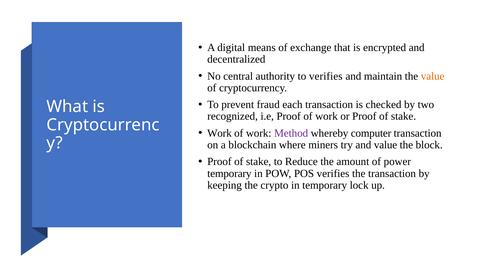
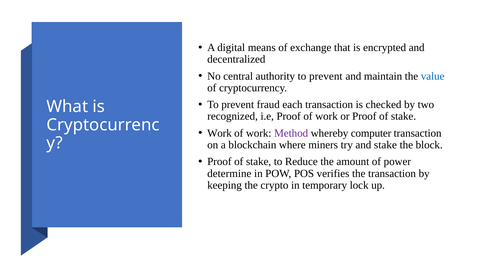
authority to verifies: verifies -> prevent
value at (433, 76) colour: orange -> blue
and value: value -> stake
temporary at (229, 174): temporary -> determine
